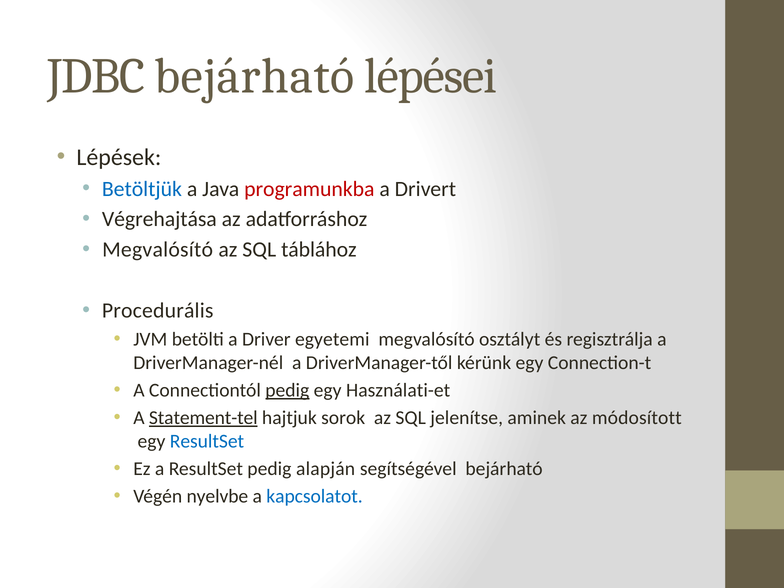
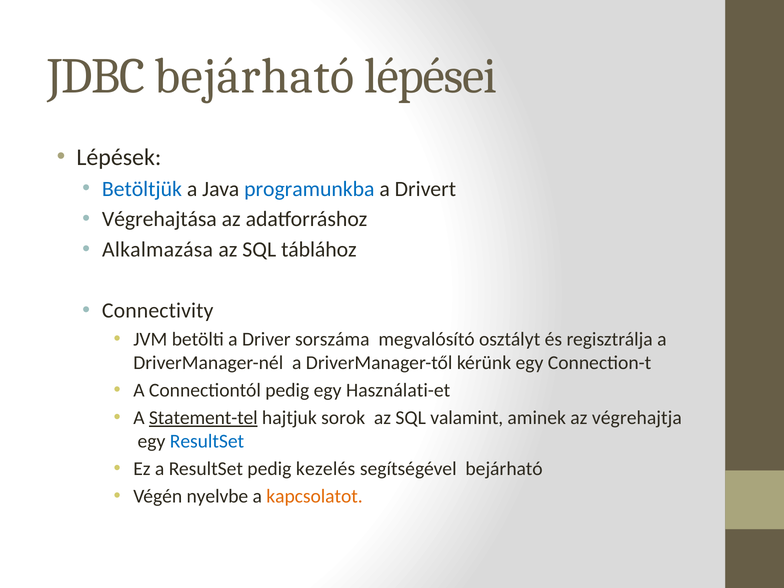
programunkba colour: red -> blue
Megvalósító at (158, 250): Megvalósító -> Alkalmazása
Procedurális: Procedurális -> Connectivity
egyetemi: egyetemi -> sorszáma
pedig at (287, 390) underline: present -> none
jelenítse: jelenítse -> valamint
módosított: módosított -> végrehajtja
alapján: alapján -> kezelés
kapcsolatot colour: blue -> orange
